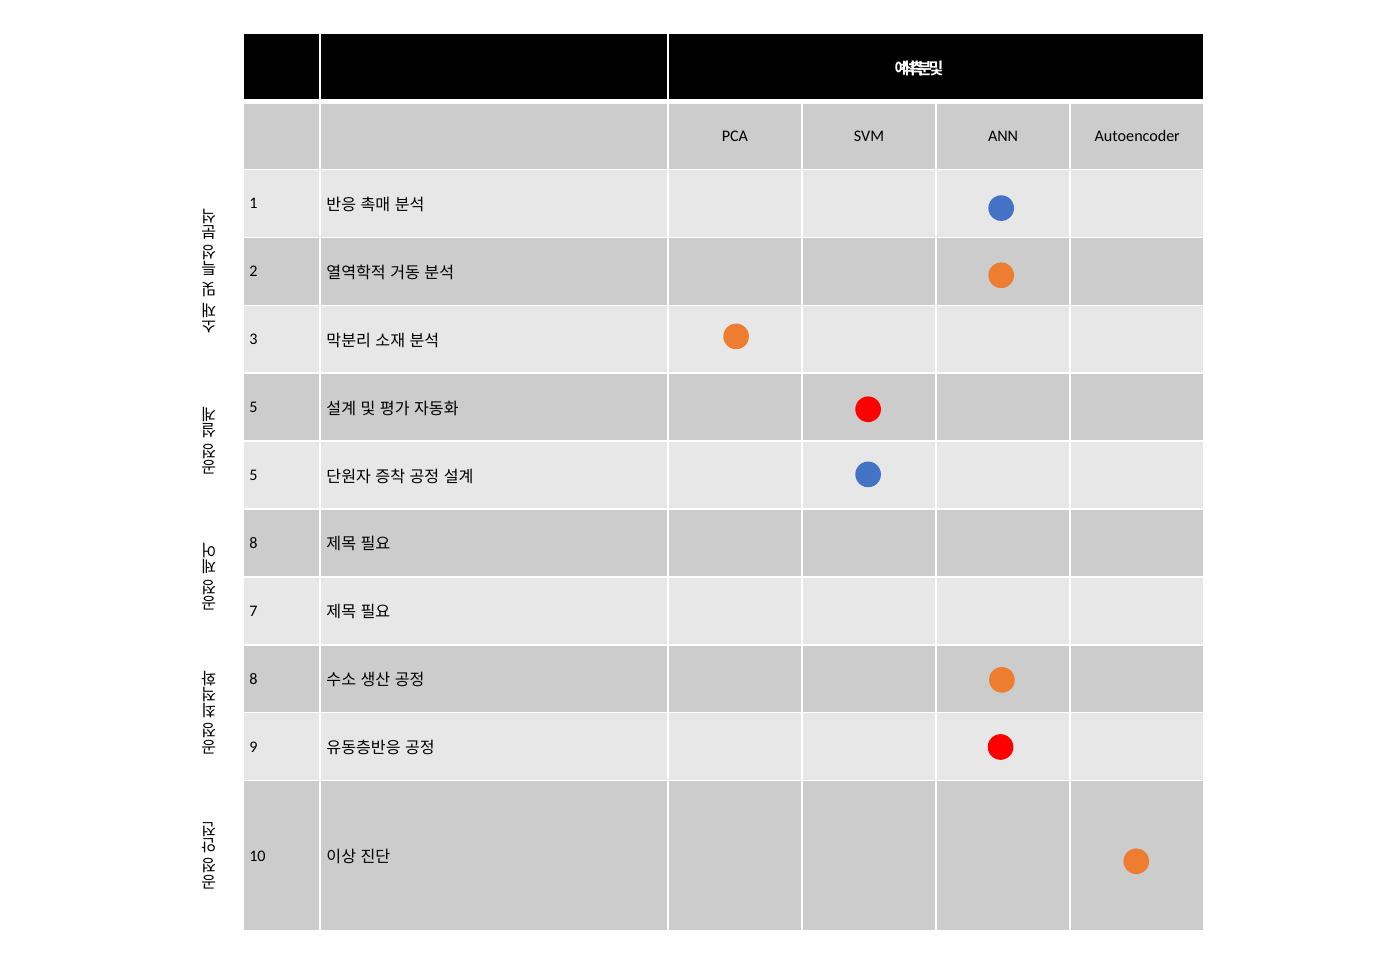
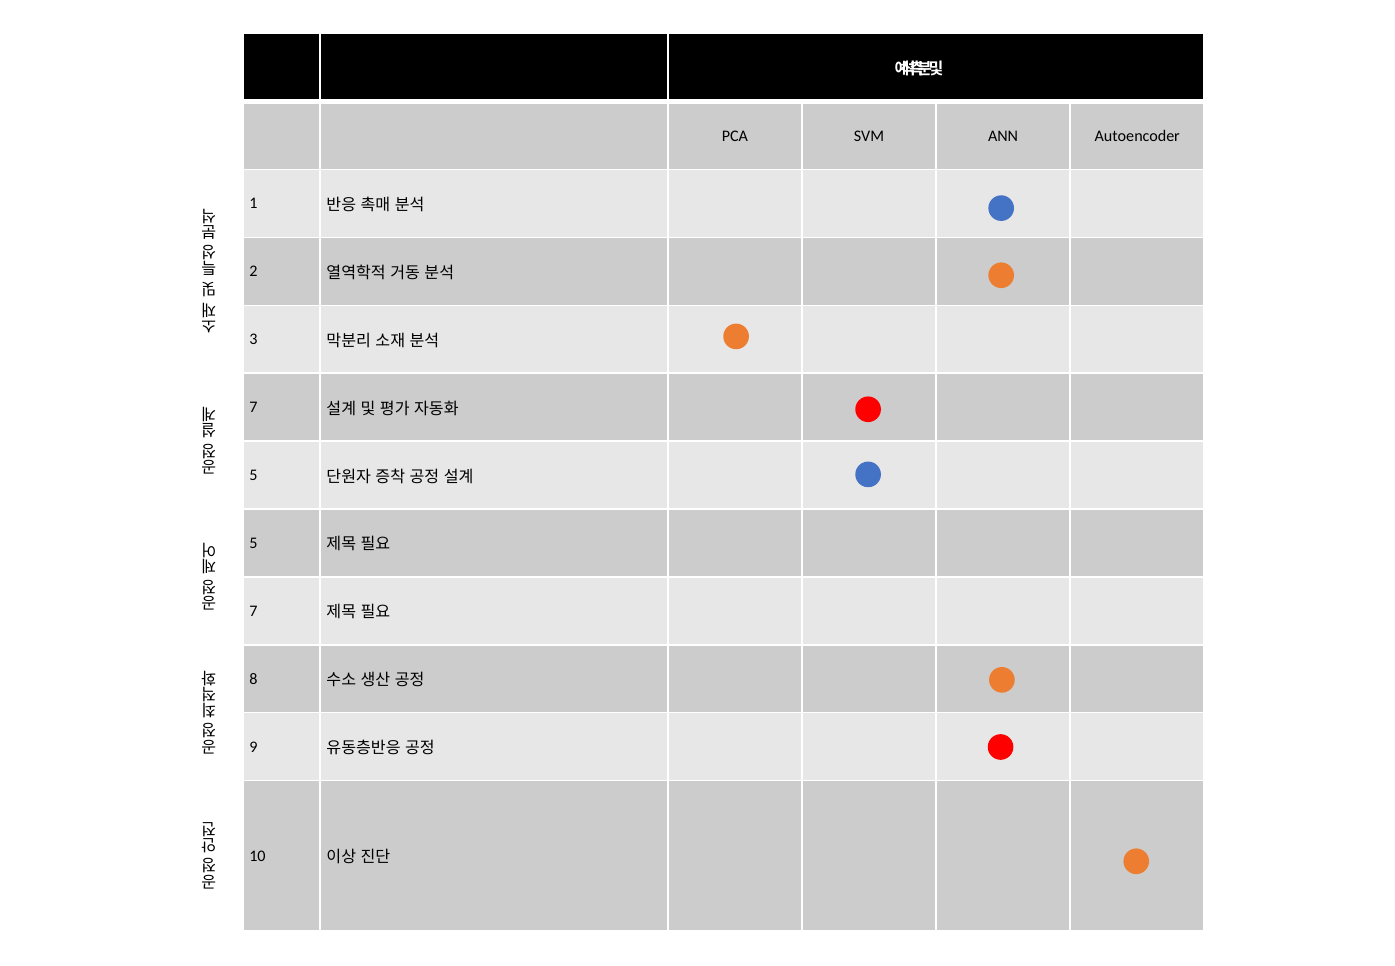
5 at (253, 407): 5 -> 7
8 at (253, 543): 8 -> 5
